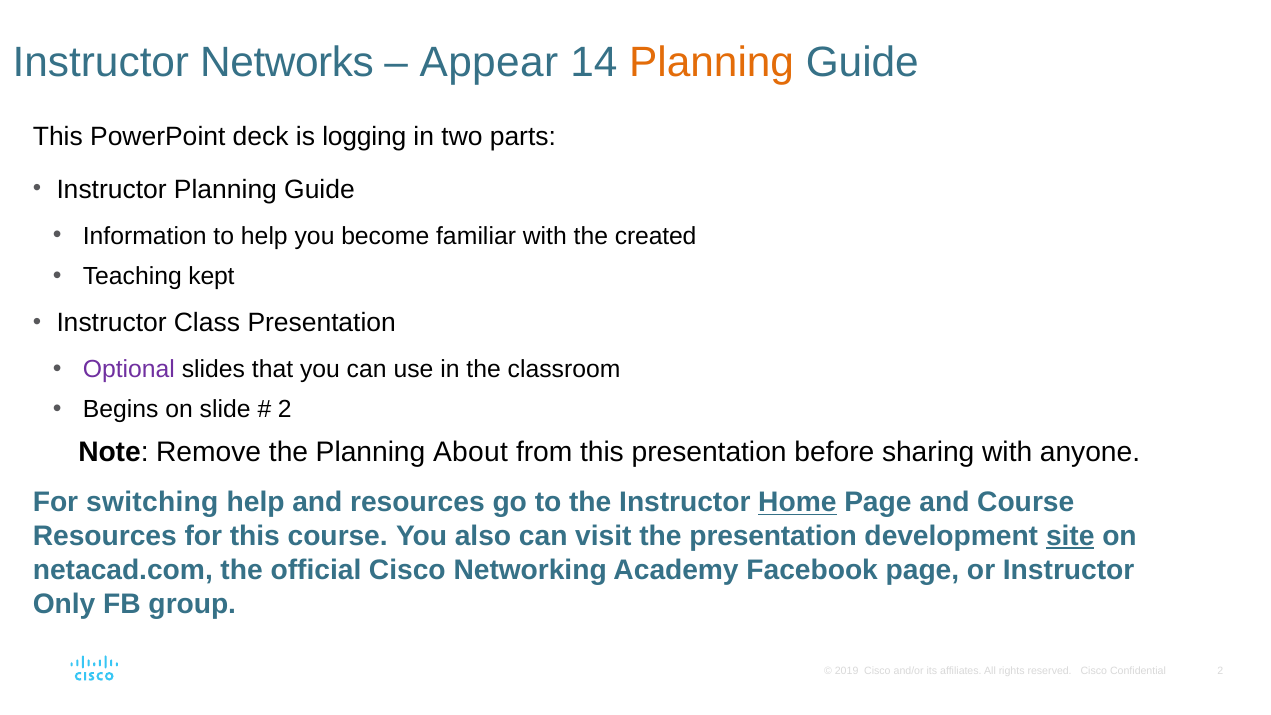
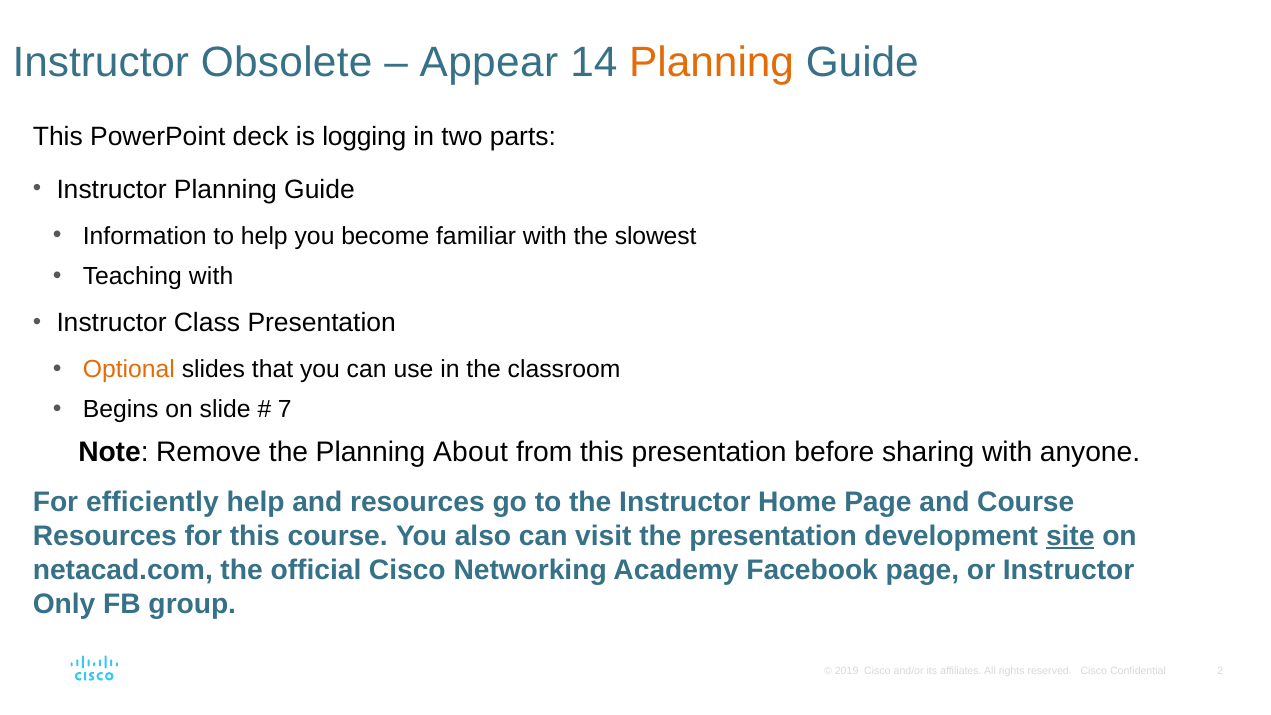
Networks: Networks -> Obsolete
created: created -> slowest
Teaching kept: kept -> with
Optional colour: purple -> orange
2 at (285, 410): 2 -> 7
switching: switching -> efficiently
Home underline: present -> none
